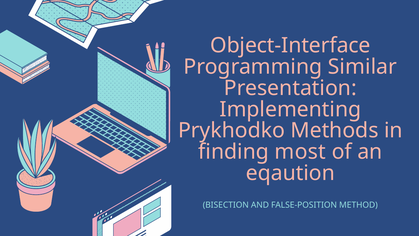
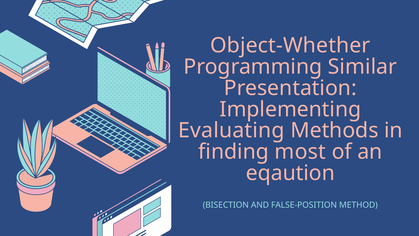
Object-Interface: Object-Interface -> Object-Whether
Prykhodko: Prykhodko -> Evaluating
